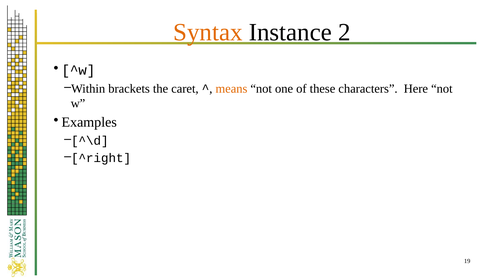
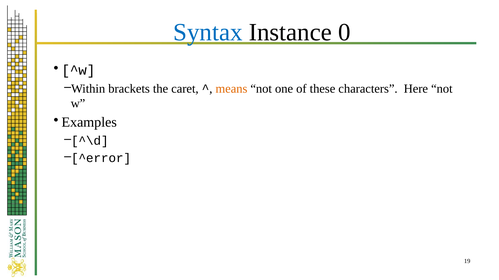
Syntax colour: orange -> blue
2: 2 -> 0
^right: ^right -> ^error
